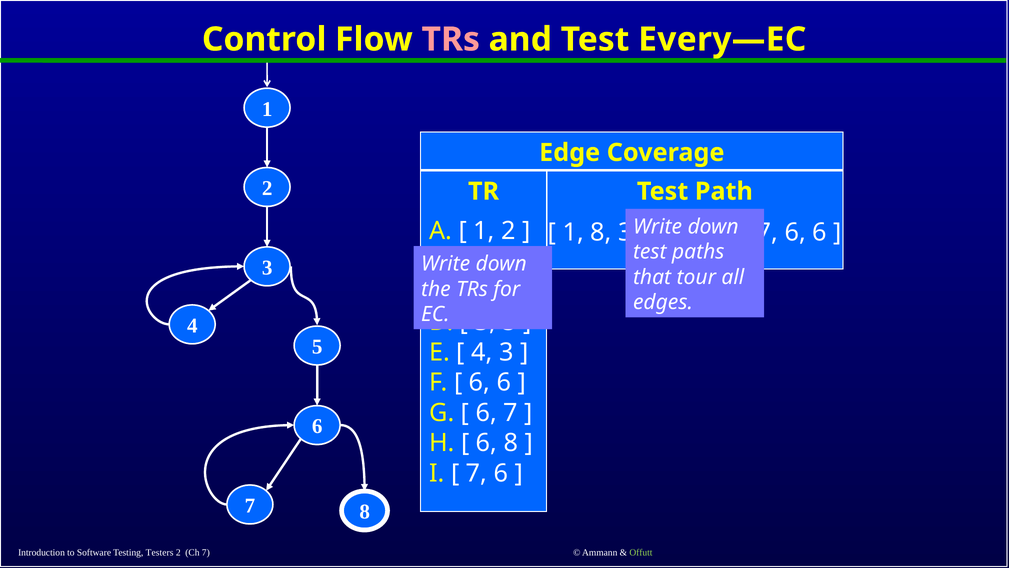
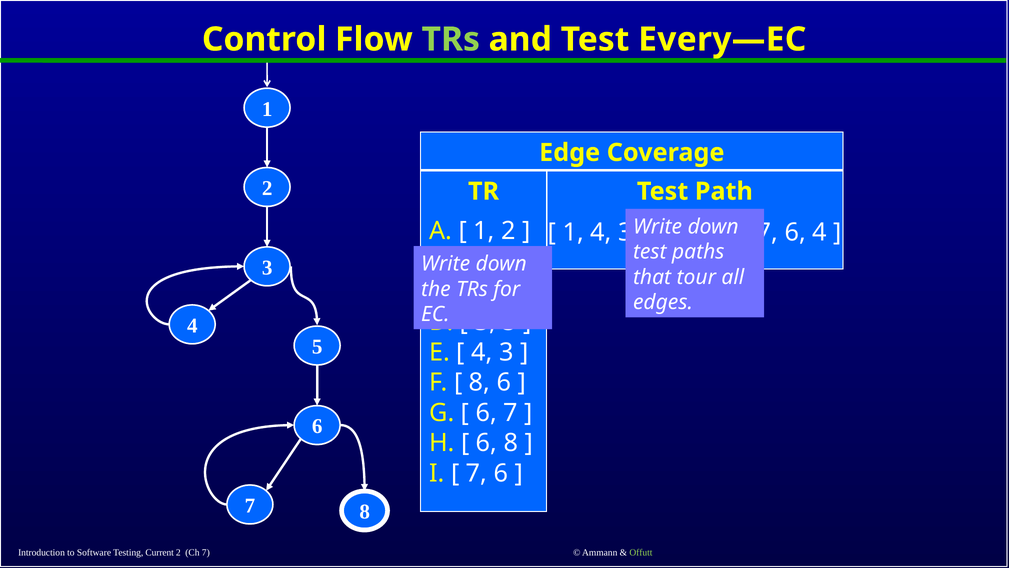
TRs at (451, 39) colour: pink -> light green
1 8: 8 -> 4
6 at (820, 232): 6 -> 4
6 at (479, 382): 6 -> 8
Testers: Testers -> Current
